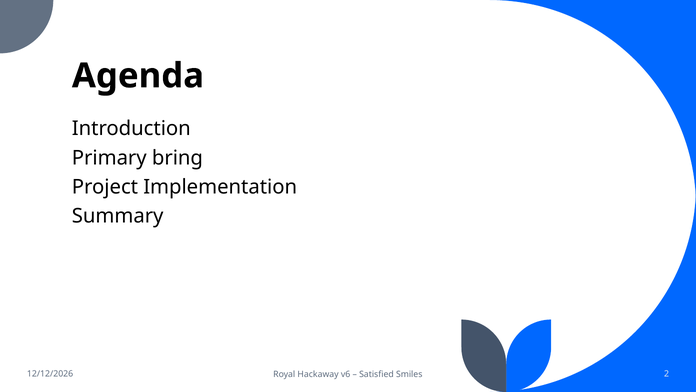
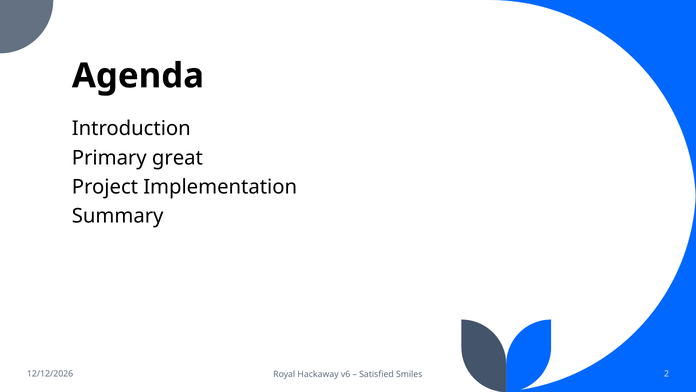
bring: bring -> great
